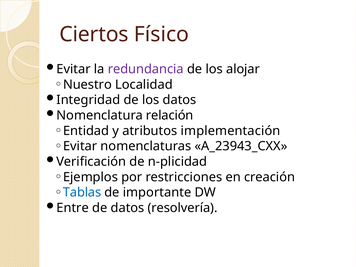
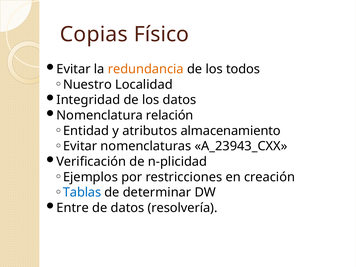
Ciertos: Ciertos -> Copias
redundancia colour: purple -> orange
alojar: alojar -> todos
implementación: implementación -> almacenamiento
importante: importante -> determinar
